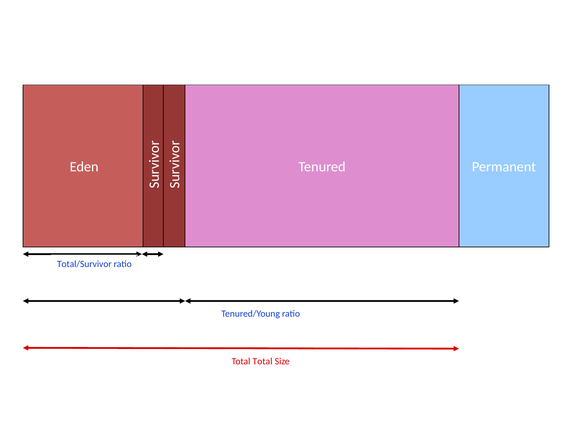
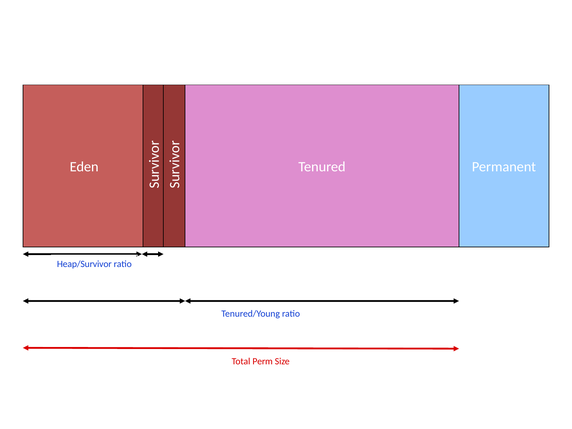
Total/Survivor: Total/Survivor -> Heap/Survivor
Total Total: Total -> Perm
